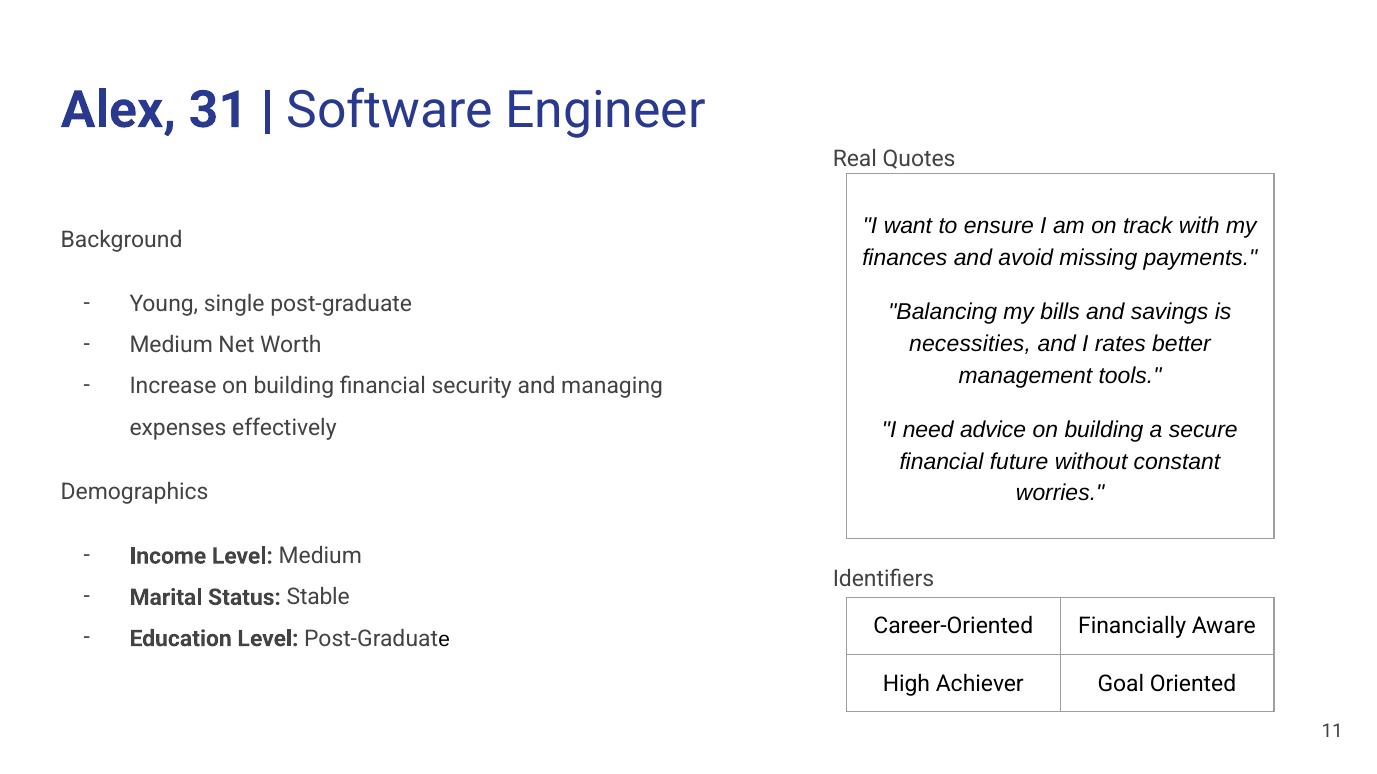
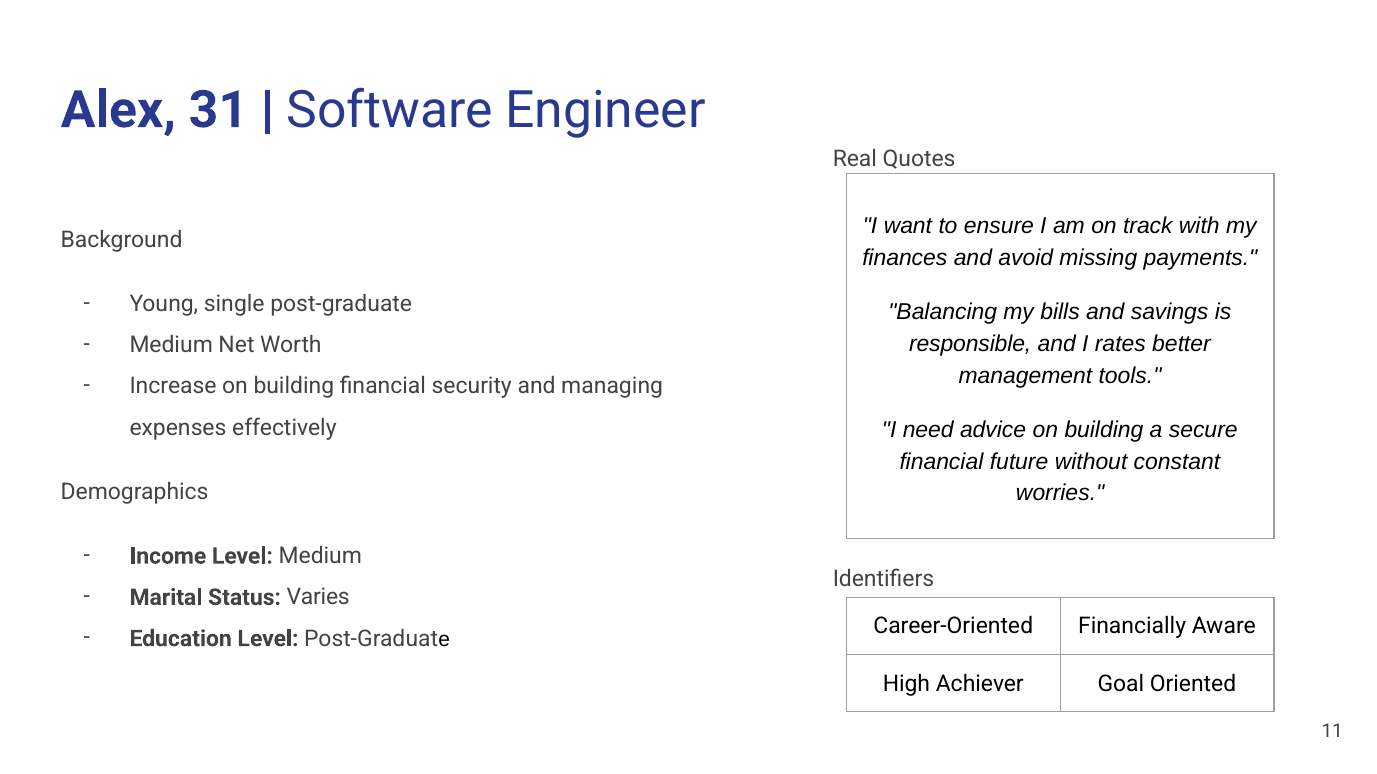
necessities: necessities -> responsible
Stable: Stable -> Varies
